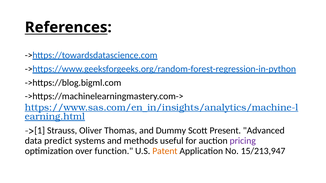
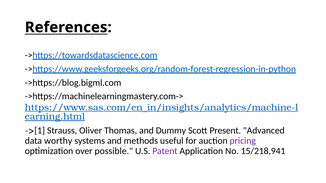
predict: predict -> worthy
function: function -> possible
Patent colour: orange -> purple
15/213,947: 15/213,947 -> 15/218,941
